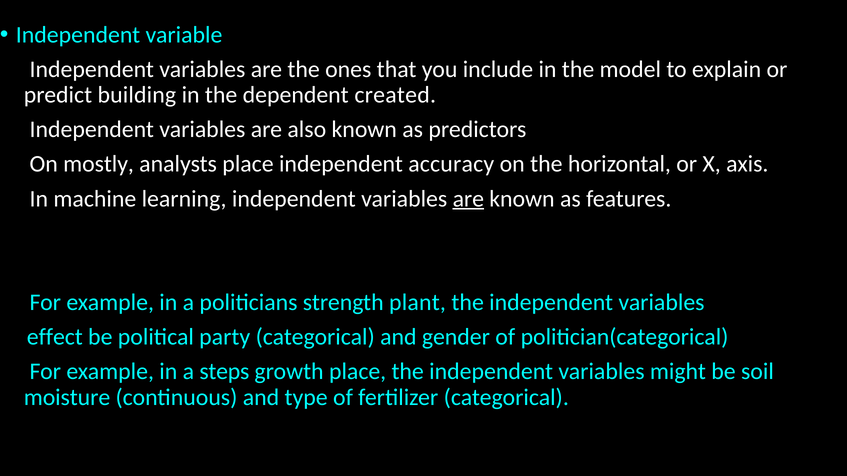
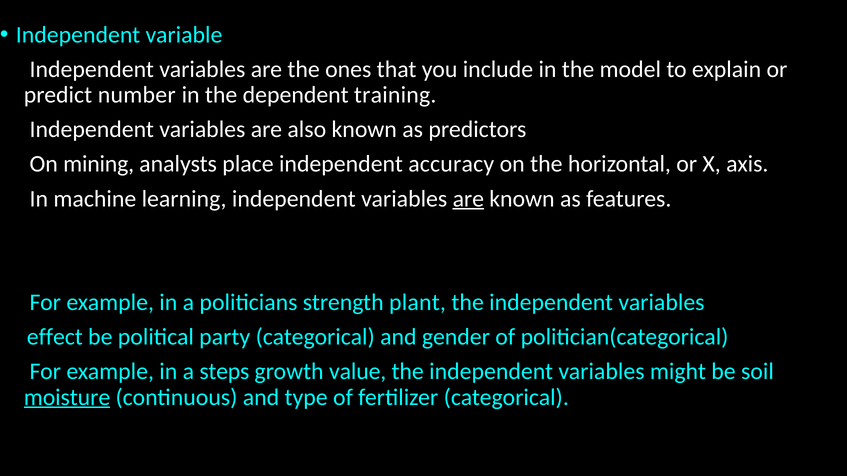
building: building -> number
created: created -> training
mostly: mostly -> mining
growth place: place -> value
moisture underline: none -> present
